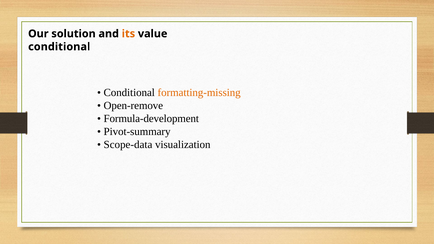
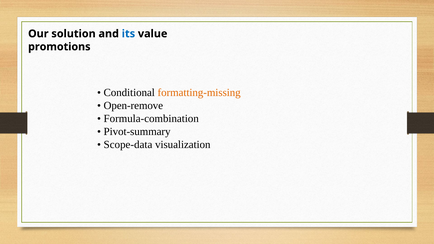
its colour: orange -> blue
conditional at (59, 47): conditional -> promotions
Formula-development: Formula-development -> Formula-combination
